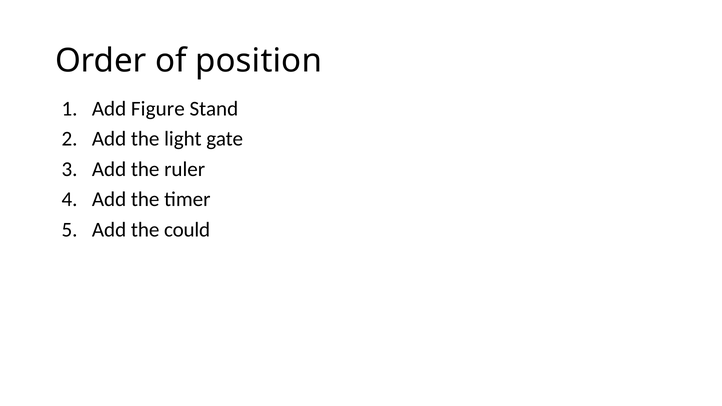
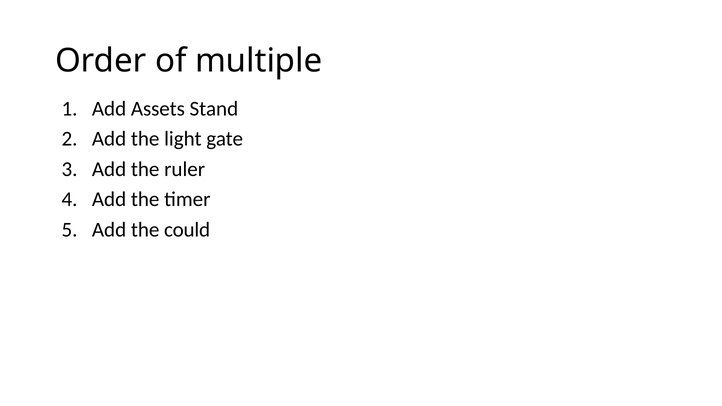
position: position -> multiple
Figure: Figure -> Assets
